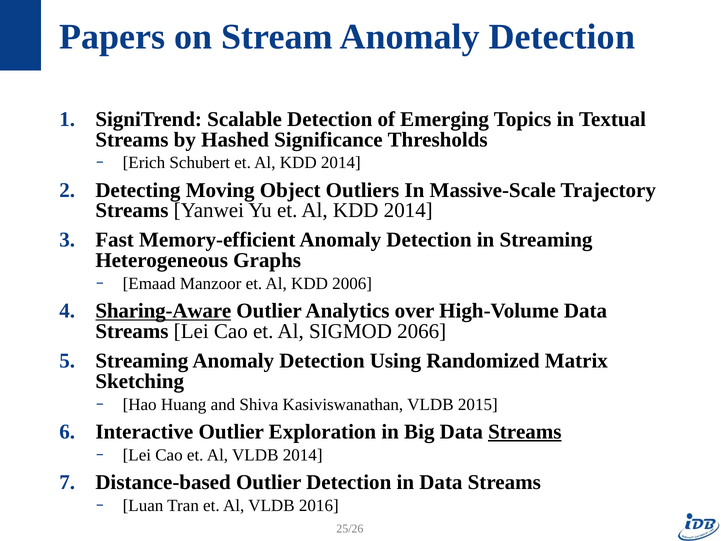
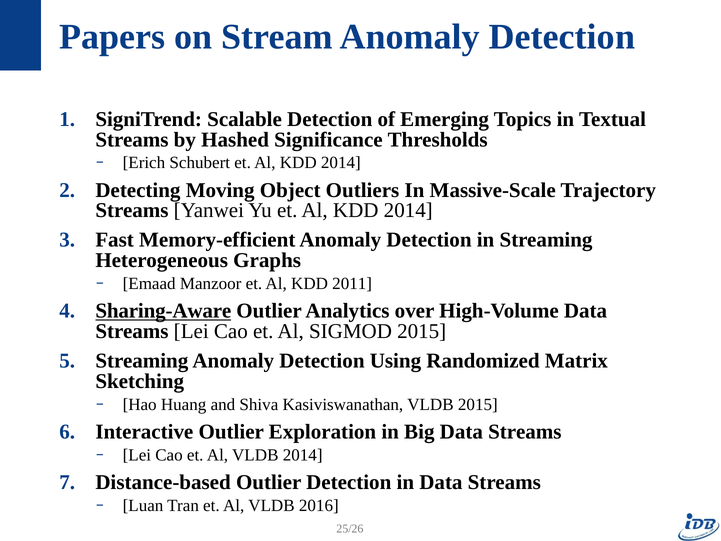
2006: 2006 -> 2011
SIGMOD 2066: 2066 -> 2015
Streams at (525, 432) underline: present -> none
